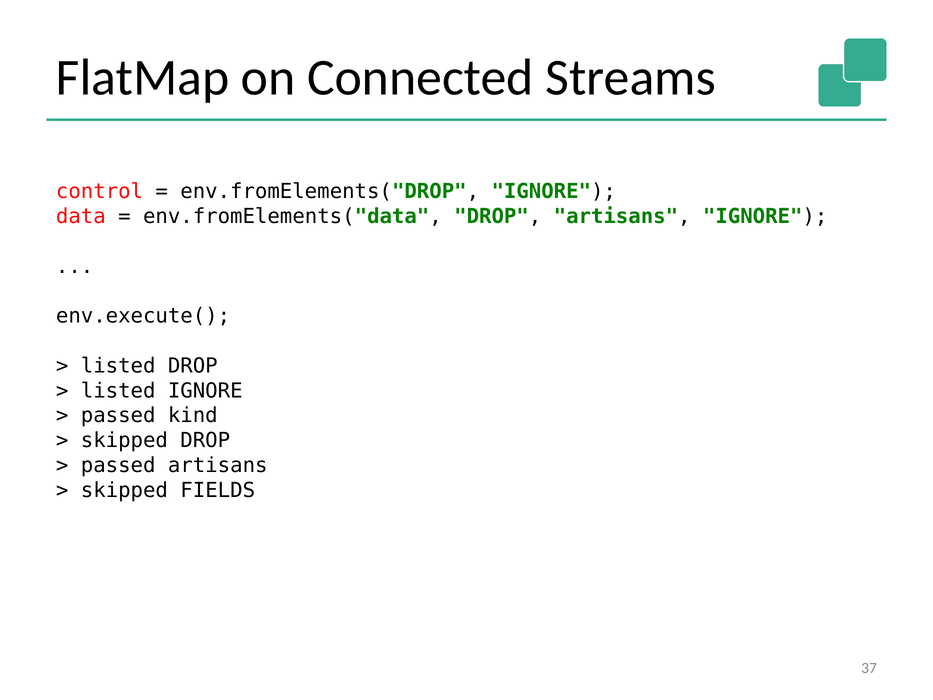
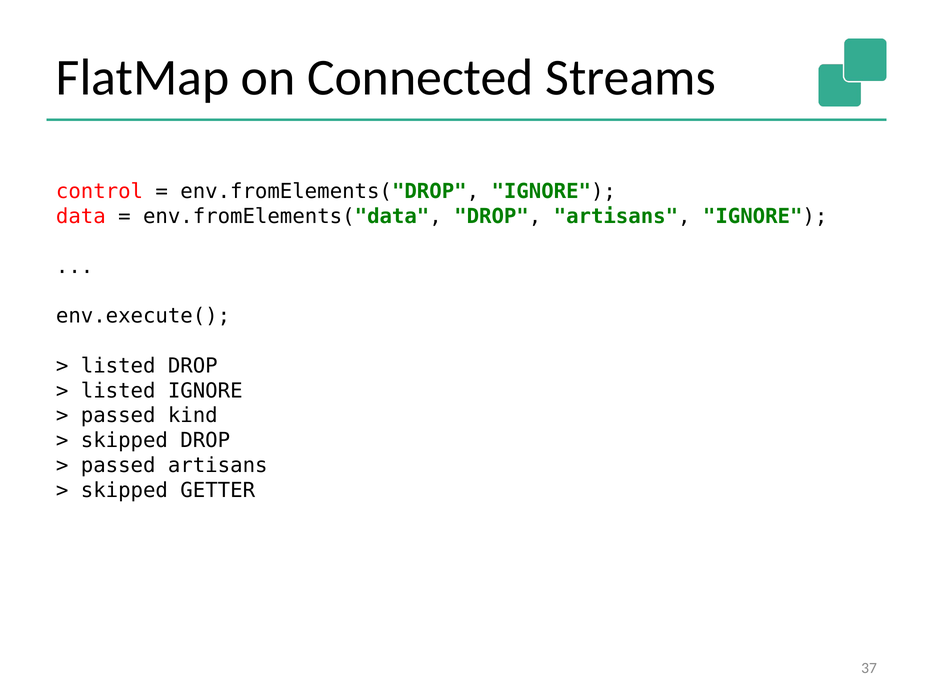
FIELDS: FIELDS -> GETTER
